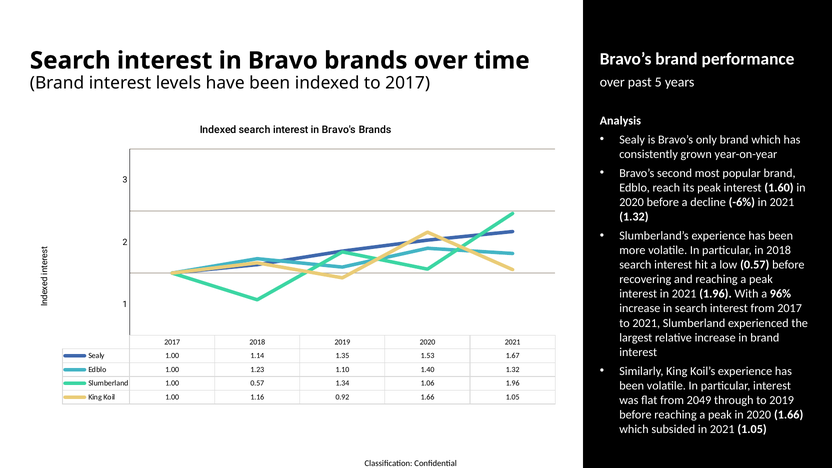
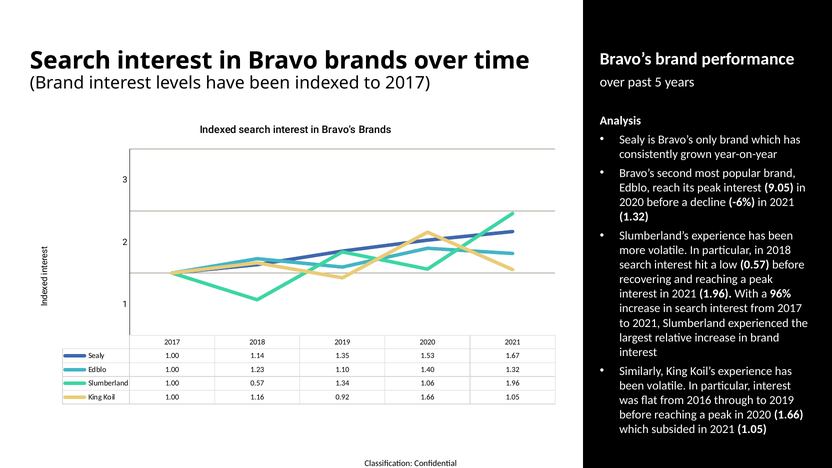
1.60: 1.60 -> 9.05
2049: 2049 -> 2016
